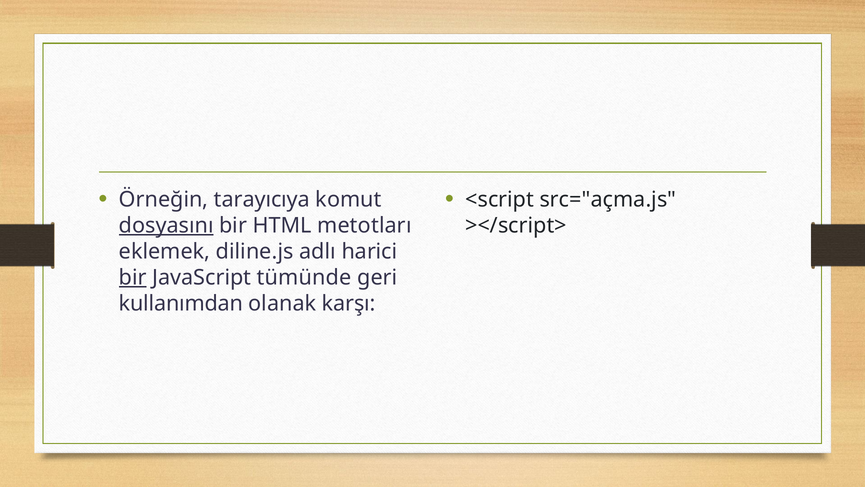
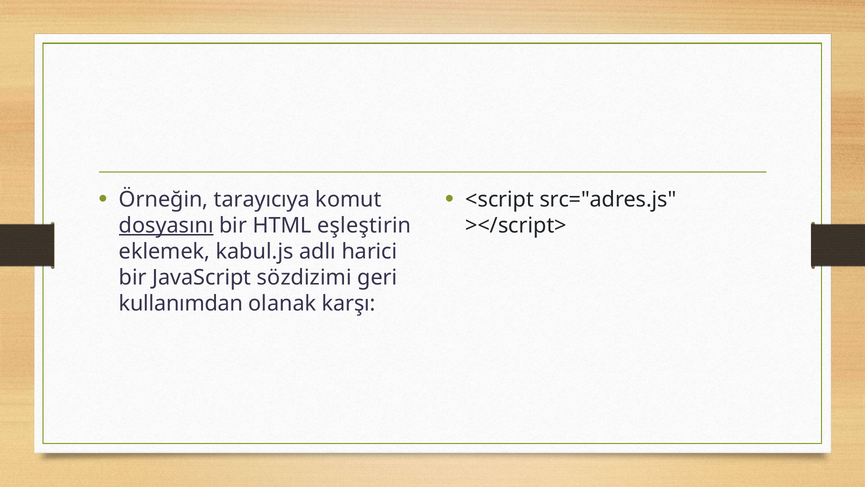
src="açma.js: src="açma.js -> src="adres.js
metotları: metotları -> eşleştirin
diline.js: diline.js -> kabul.js
bir at (133, 277) underline: present -> none
tümünde: tümünde -> sözdizimi
